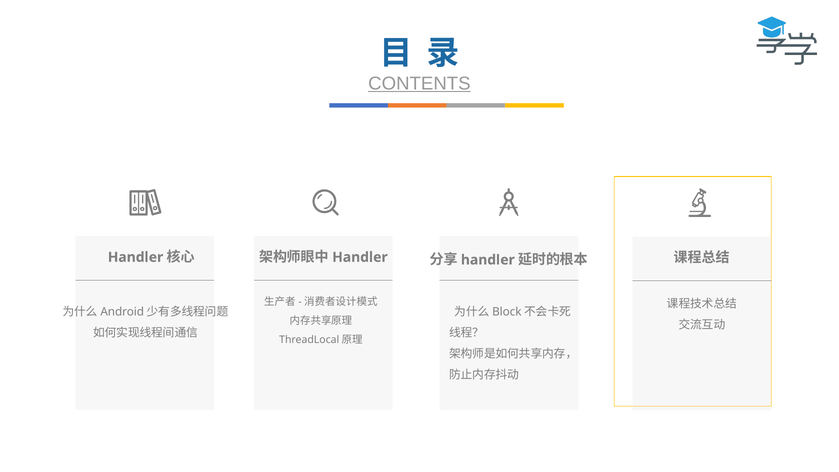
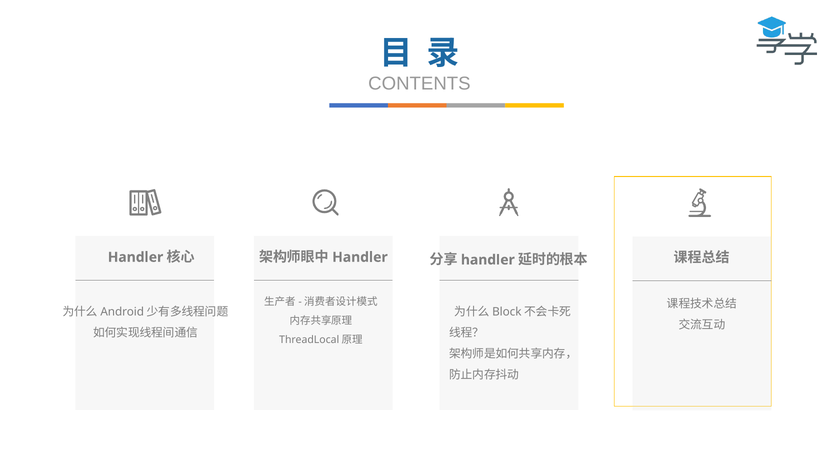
CONTENTS underline: present -> none
